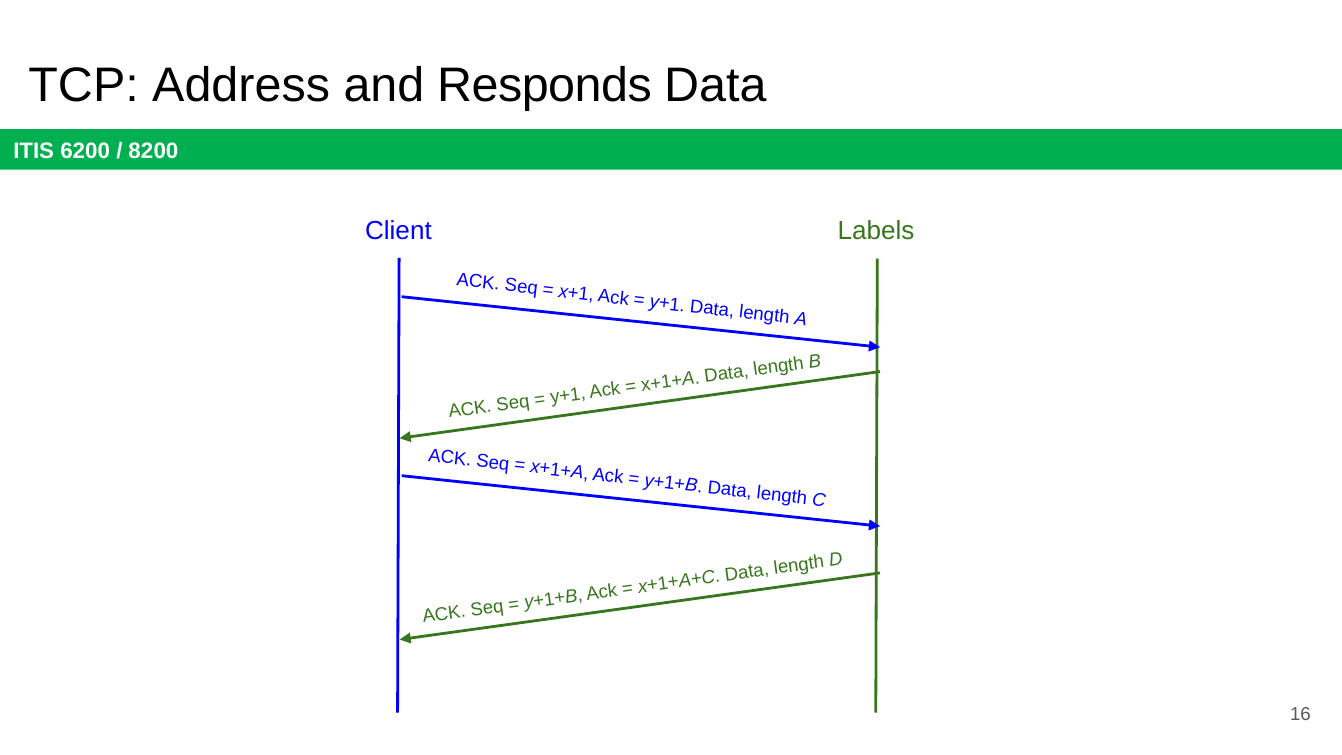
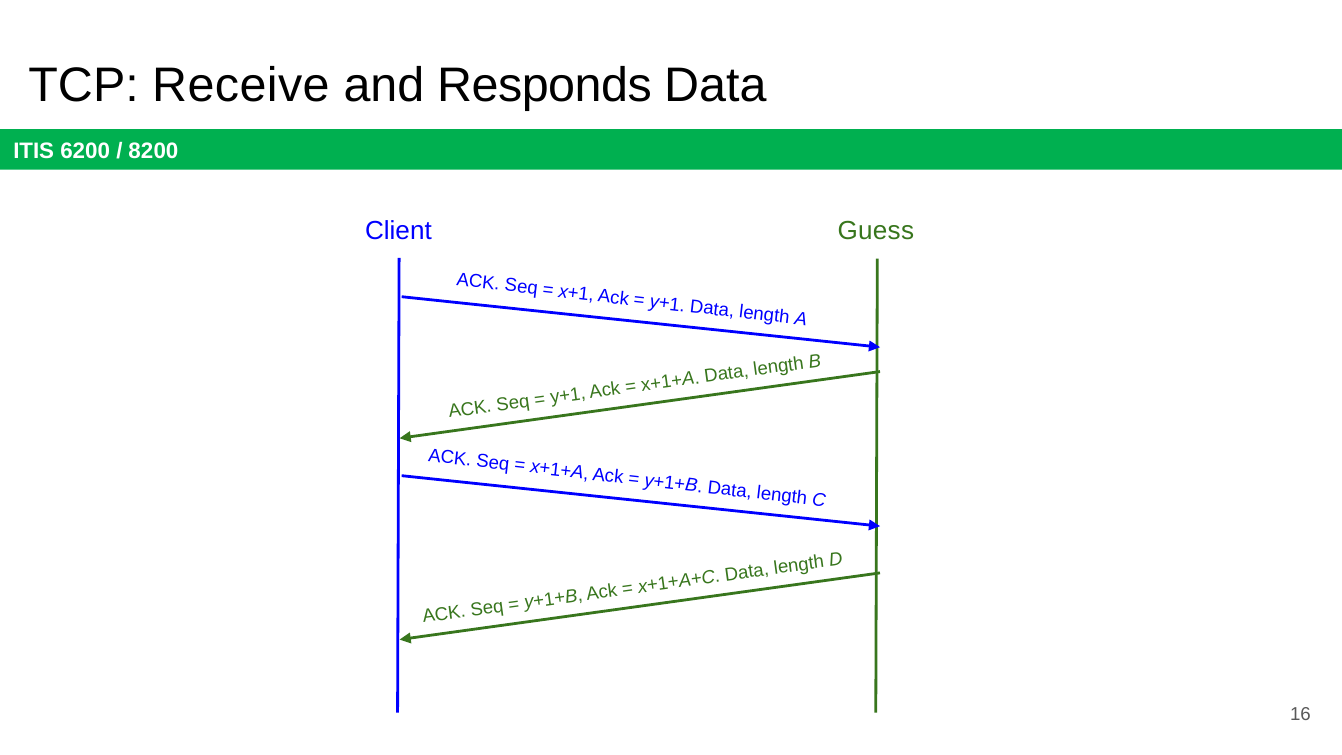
Address: Address -> Receive
Labels: Labels -> Guess
